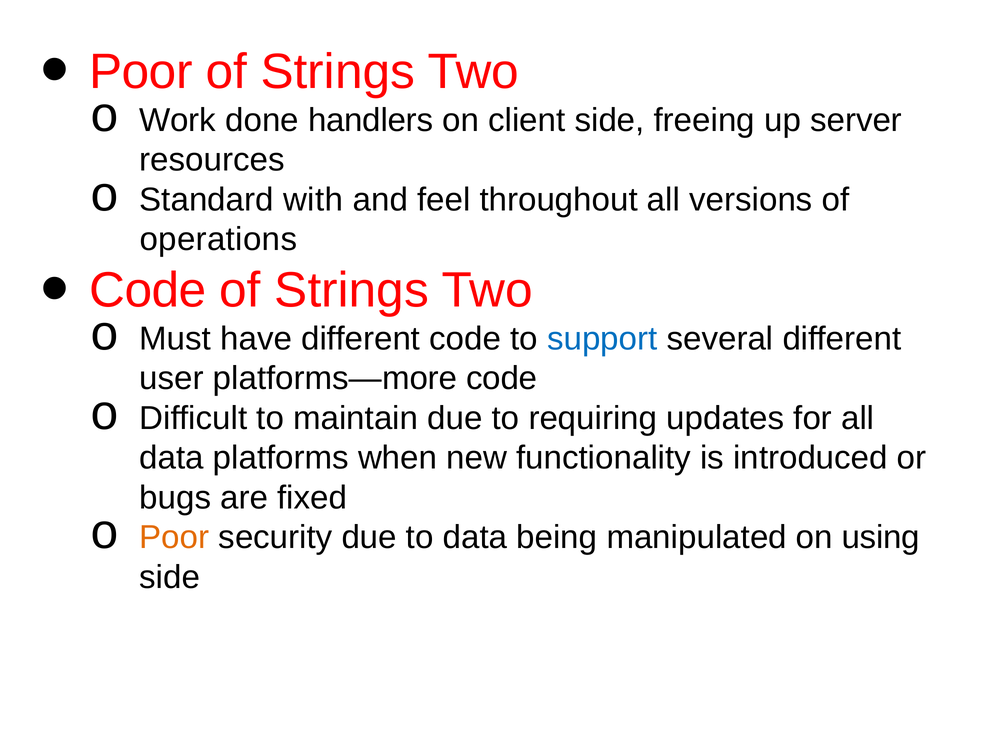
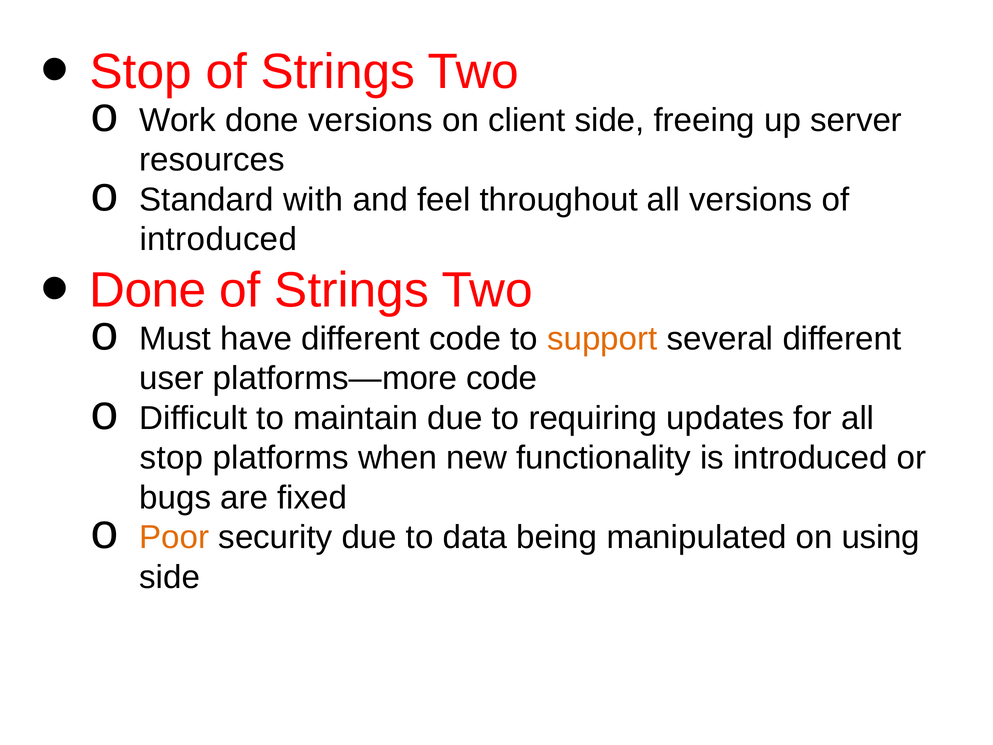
Poor at (141, 72): Poor -> Stop
done handlers: handlers -> versions
operations at (218, 239): operations -> introduced
Code at (148, 290): Code -> Done
support colour: blue -> orange
data at (172, 458): data -> stop
